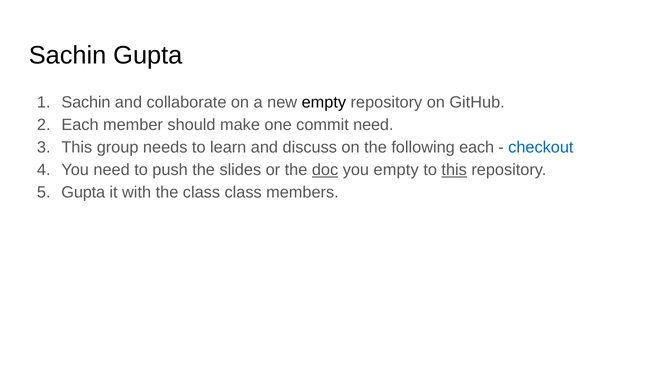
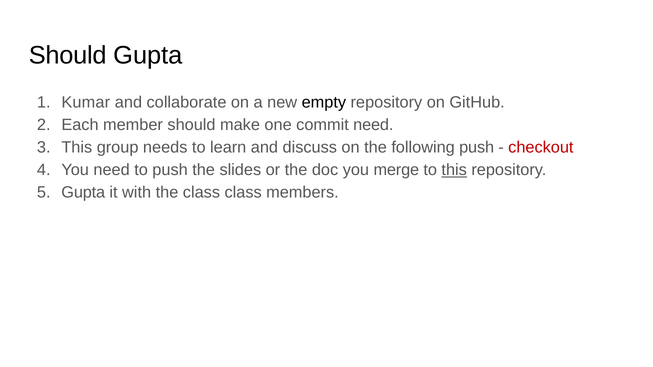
Sachin at (68, 55): Sachin -> Should
Sachin at (86, 103): Sachin -> Kumar
following each: each -> push
checkout colour: blue -> red
doc underline: present -> none
you empty: empty -> merge
